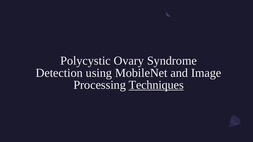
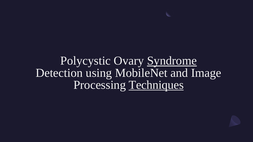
Syndrome underline: none -> present
